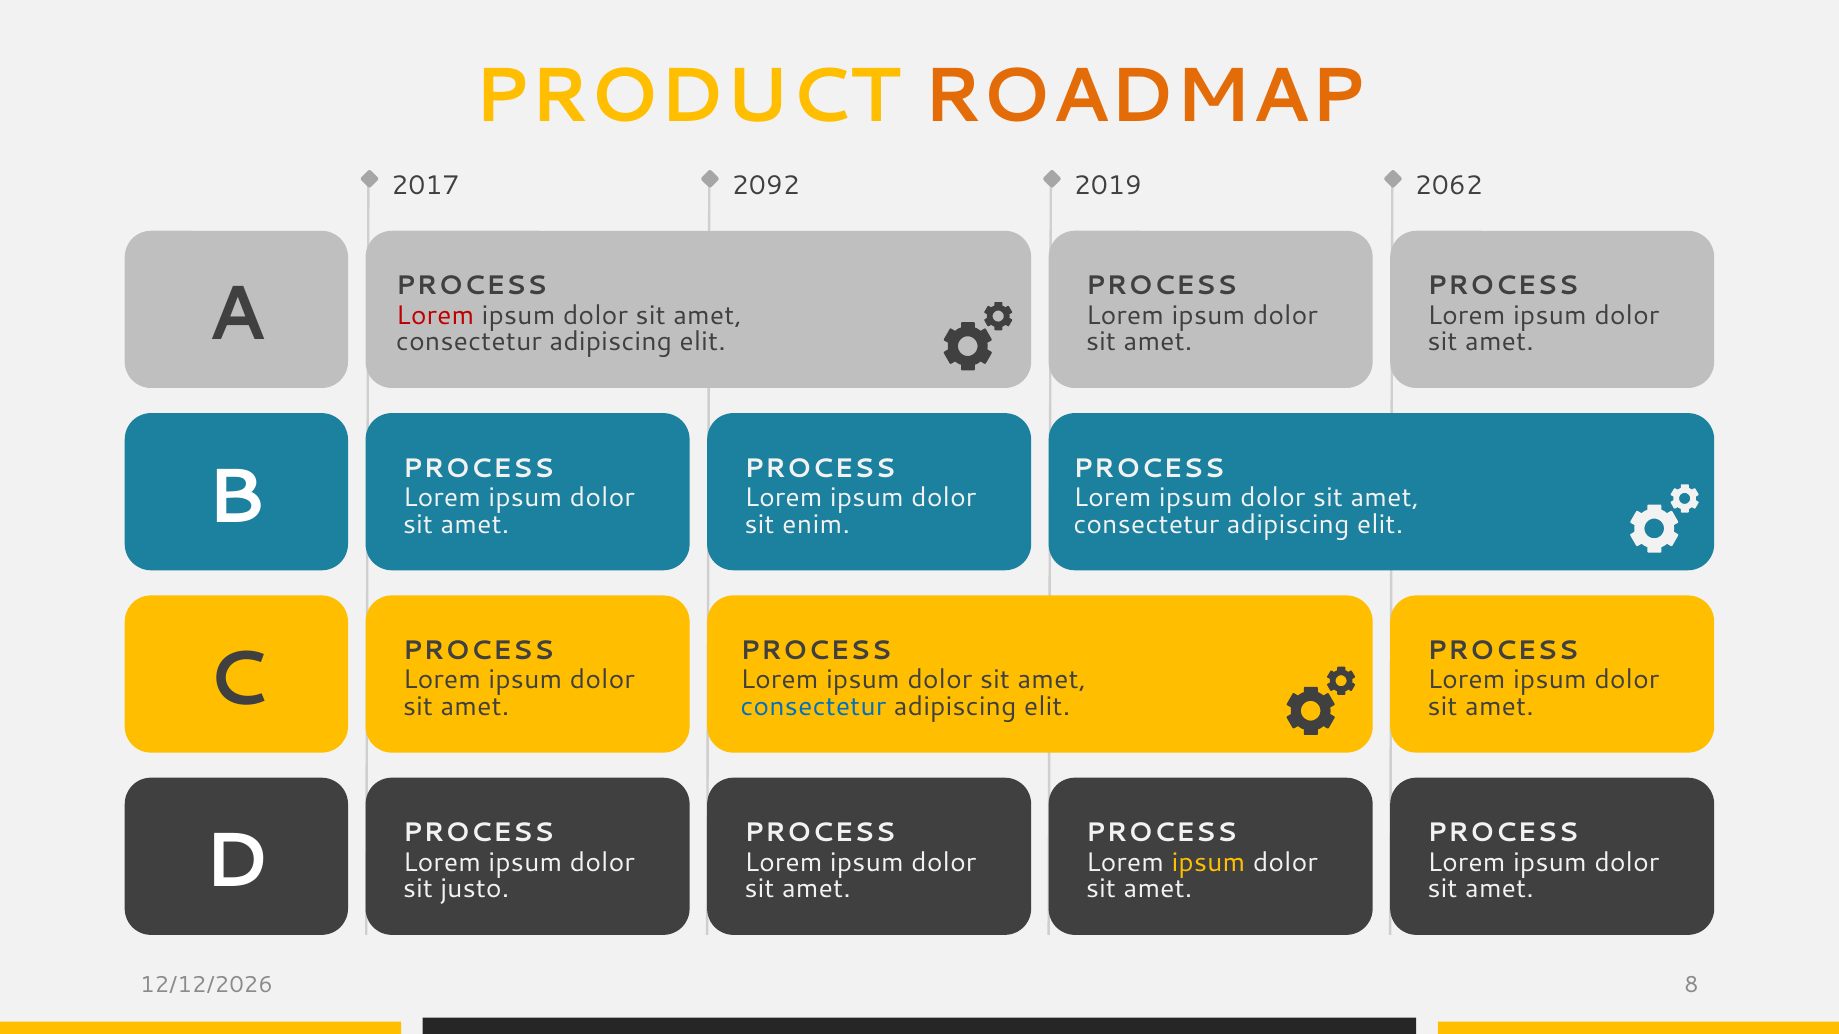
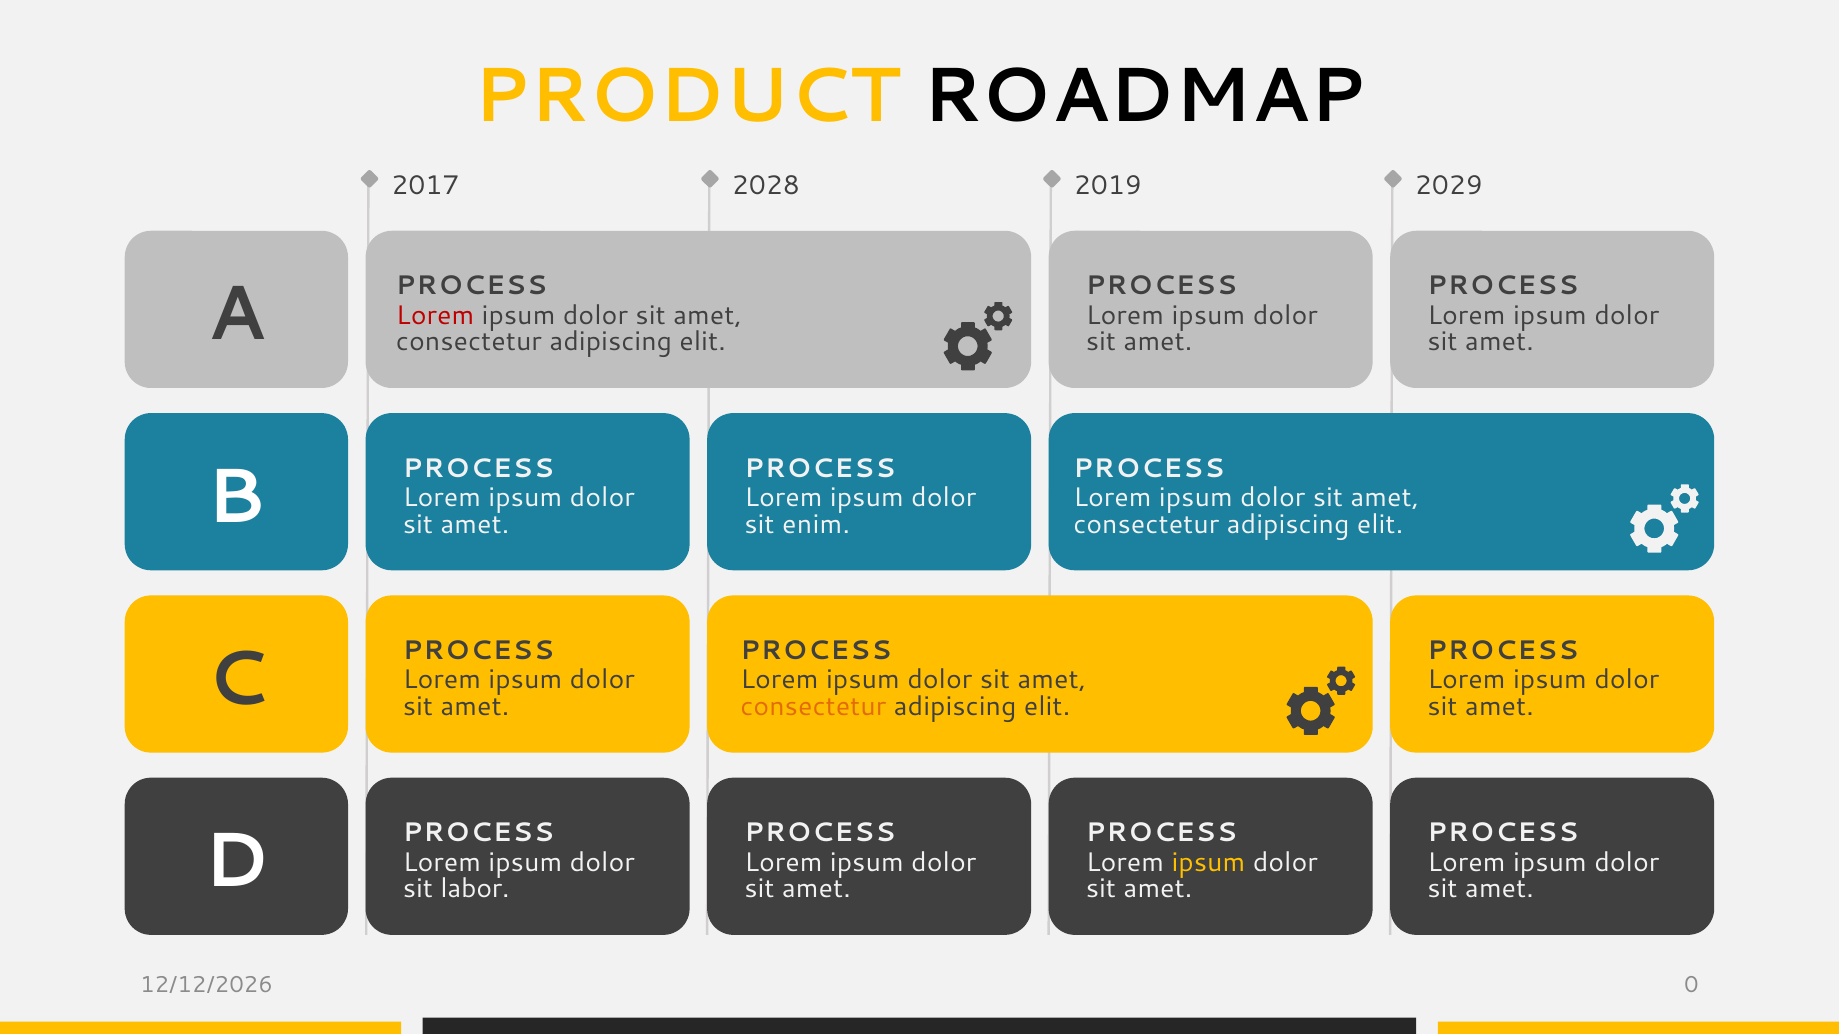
ROADMAP colour: orange -> black
2092: 2092 -> 2028
2062: 2062 -> 2029
consectetur at (813, 707) colour: blue -> orange
justo: justo -> labor
8: 8 -> 0
